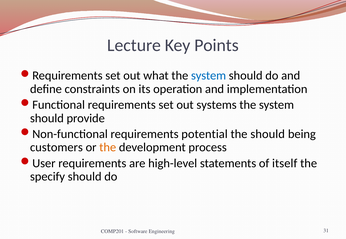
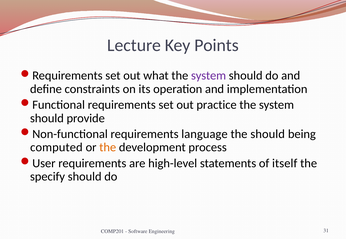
system at (209, 76) colour: blue -> purple
systems: systems -> practice
potential: potential -> language
customers: customers -> computed
